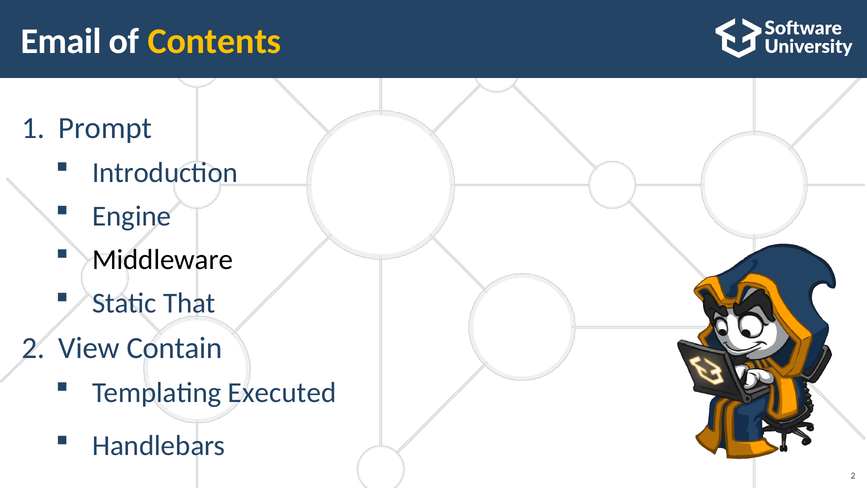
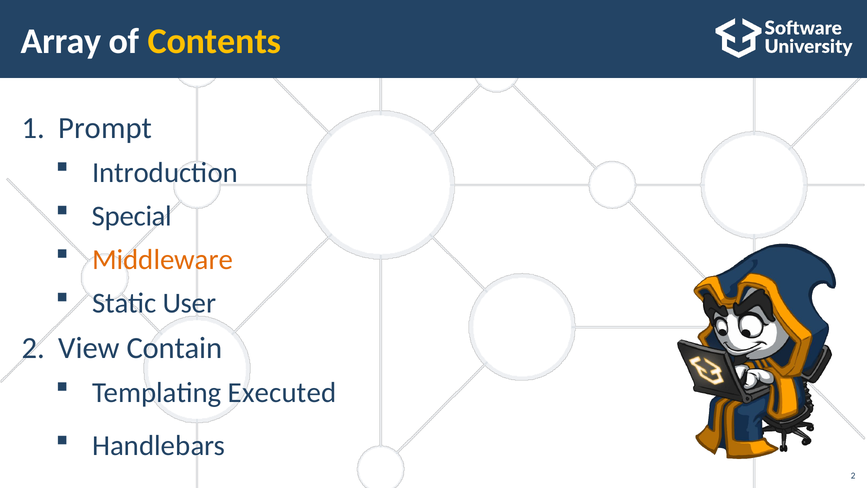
Email: Email -> Array
Engine: Engine -> Special
Middleware colour: black -> orange
That: That -> User
